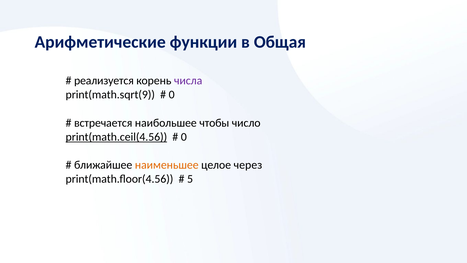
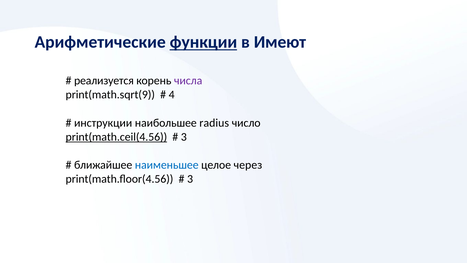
функции underline: none -> present
Общая: Общая -> Имеют
0 at (172, 95): 0 -> 4
встречается: встречается -> инструкции
чтобы: чтобы -> radius
0 at (184, 137): 0 -> 3
наименьшее colour: orange -> blue
5 at (190, 179): 5 -> 3
